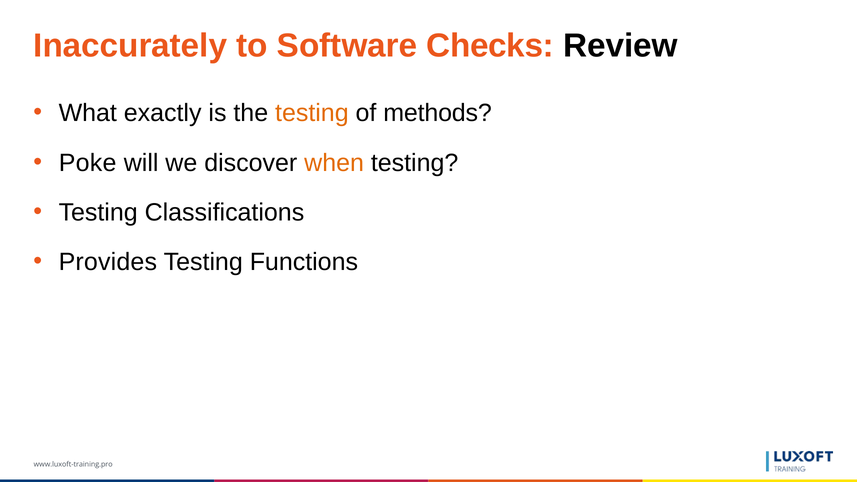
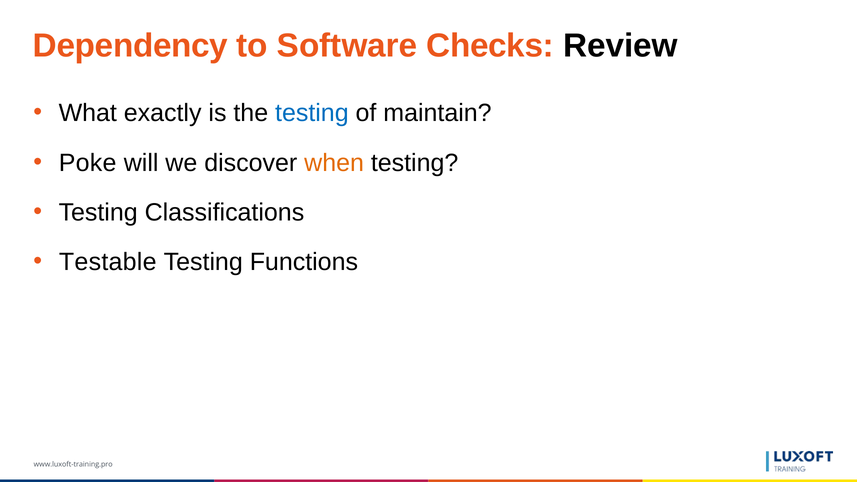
Inaccurately: Inaccurately -> Dependency
testing at (312, 113) colour: orange -> blue
methods: methods -> maintain
Provides: Provides -> Testable
